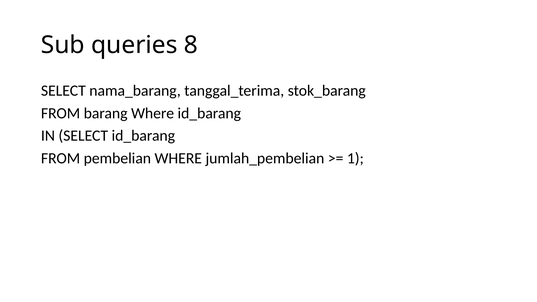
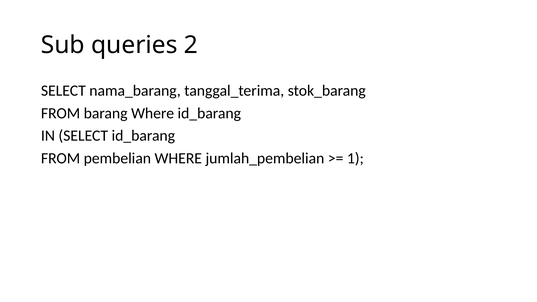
8: 8 -> 2
